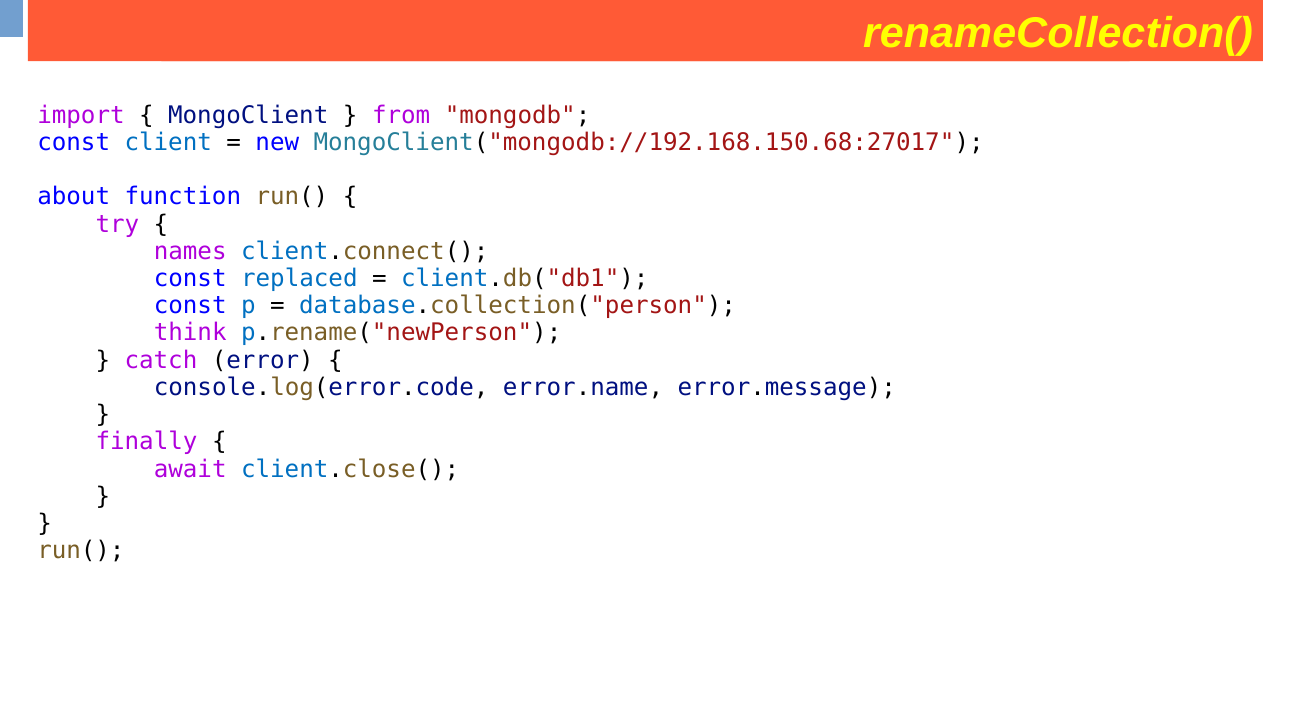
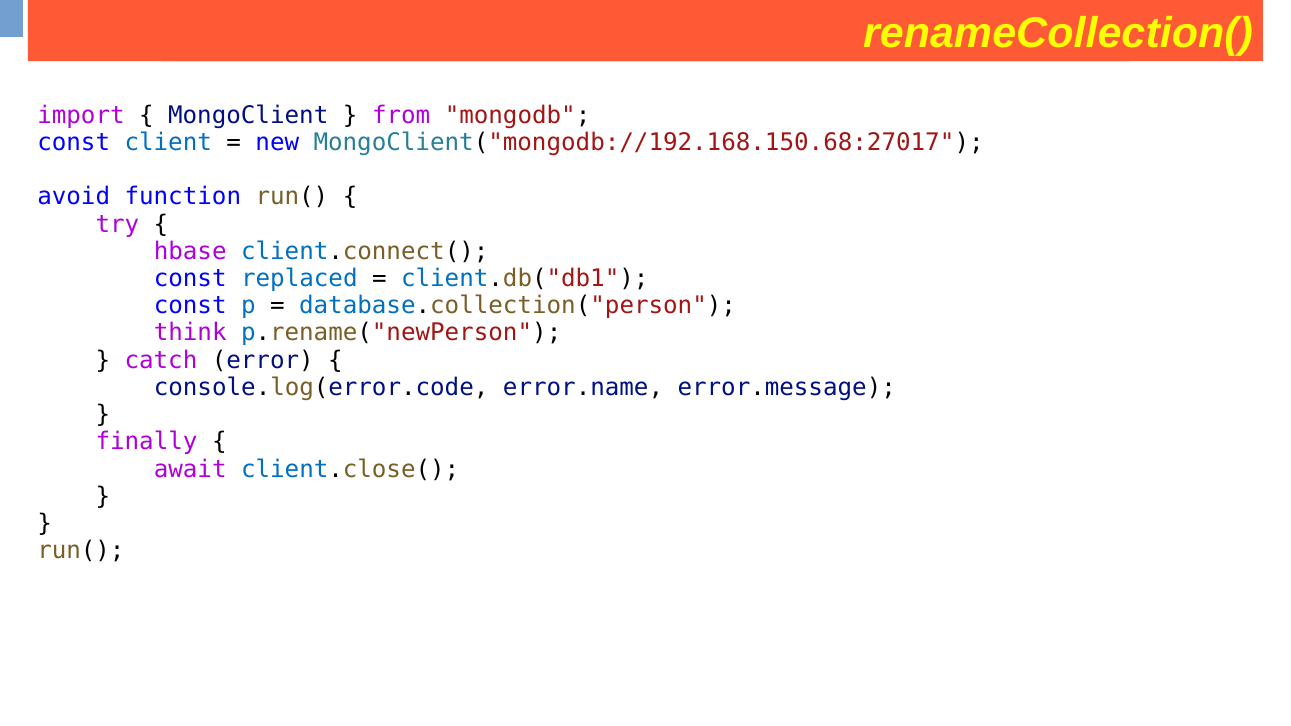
about: about -> avoid
names: names -> hbase
